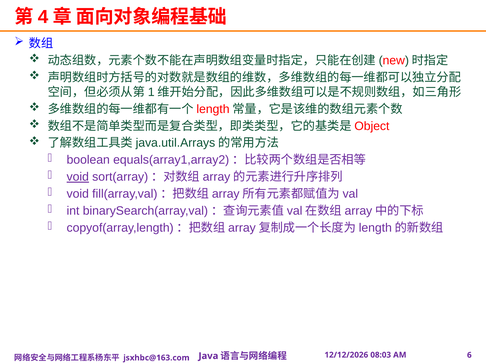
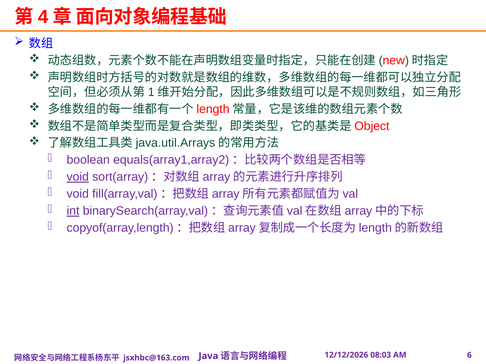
int underline: none -> present
